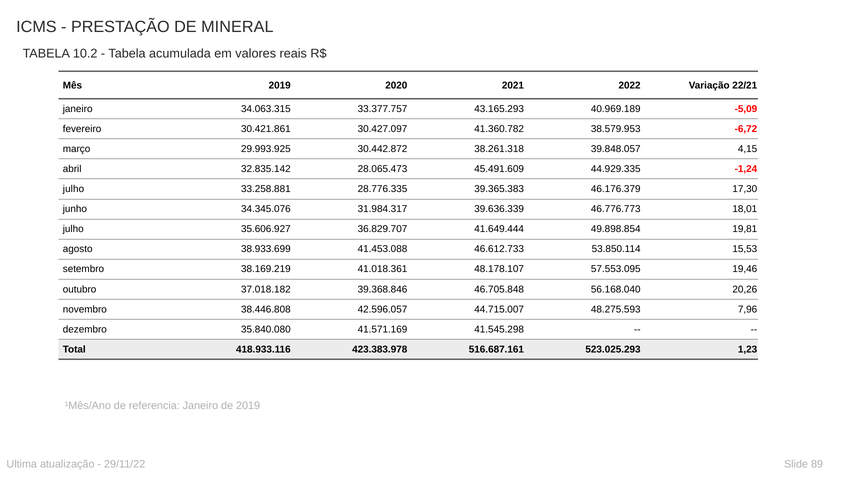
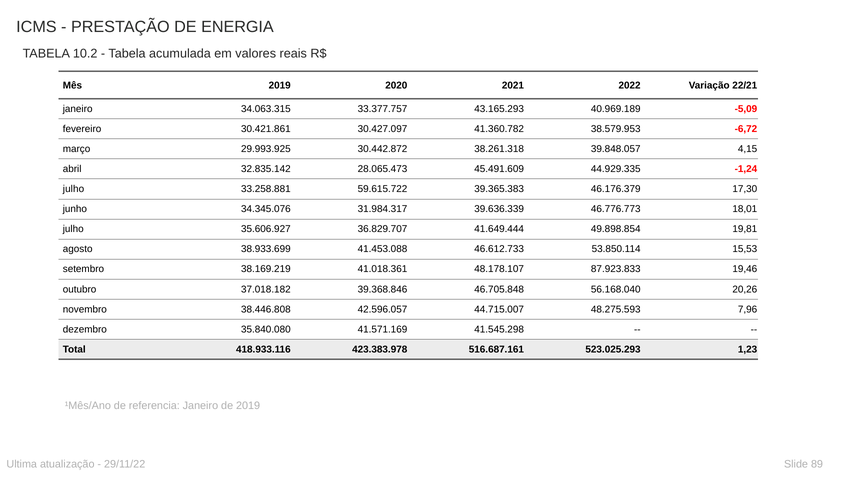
MINERAL: MINERAL -> ENERGIA
28.776.335: 28.776.335 -> 59.615.722
57.553.095: 57.553.095 -> 87.923.833
